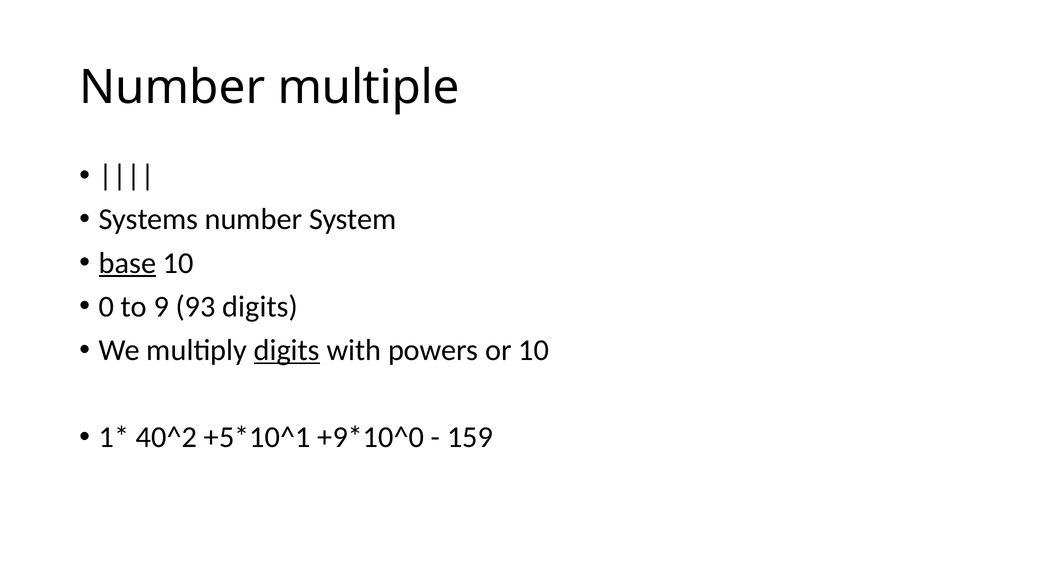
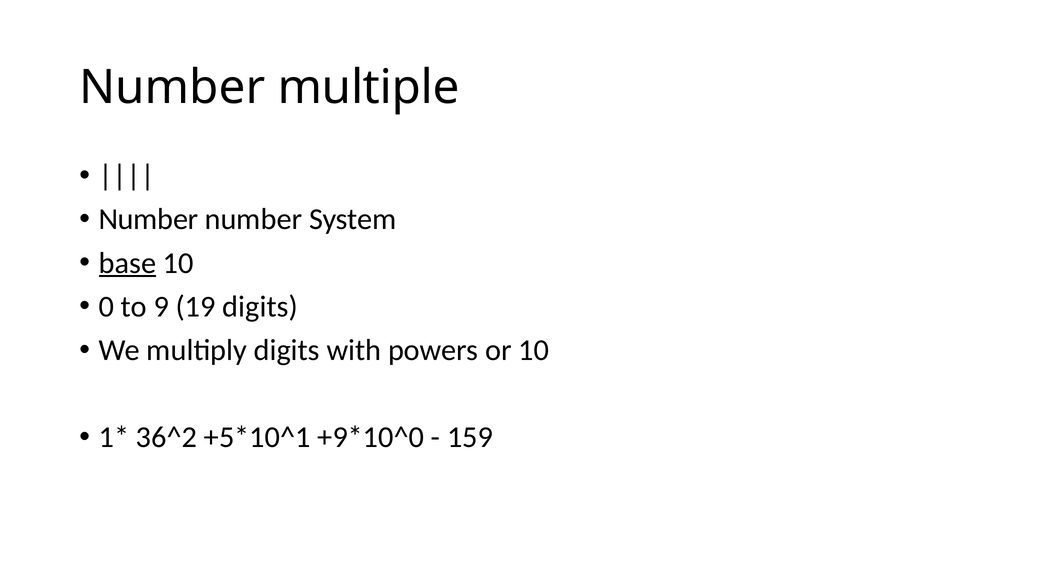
Systems at (148, 219): Systems -> Number
93: 93 -> 19
digits at (287, 350) underline: present -> none
40^2: 40^2 -> 36^2
